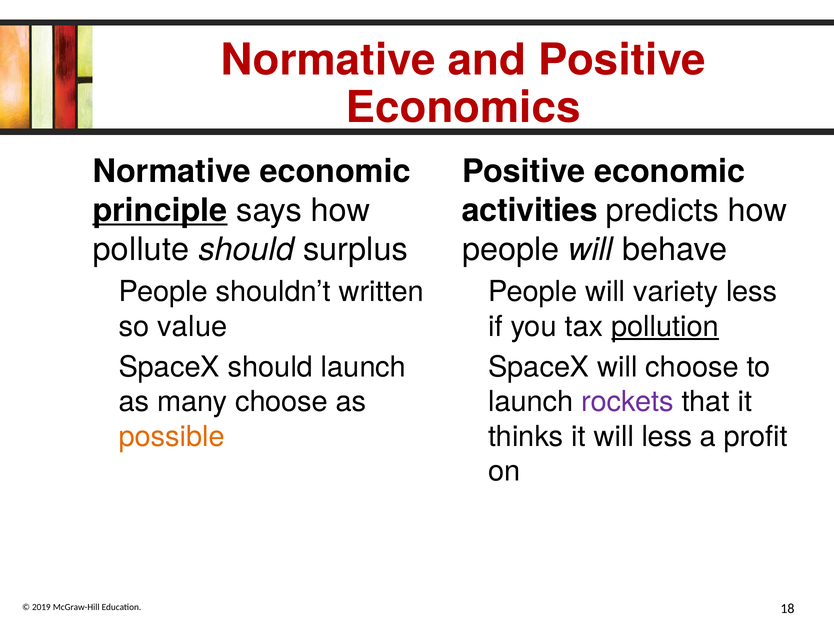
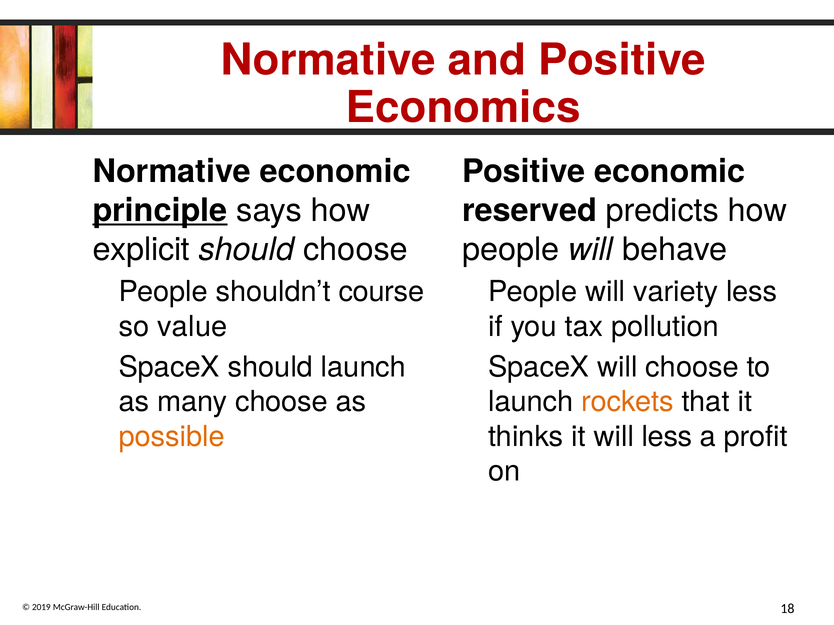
activities: activities -> reserved
pollute: pollute -> explicit
should surplus: surplus -> choose
written: written -> course
pollution underline: present -> none
rockets colour: purple -> orange
